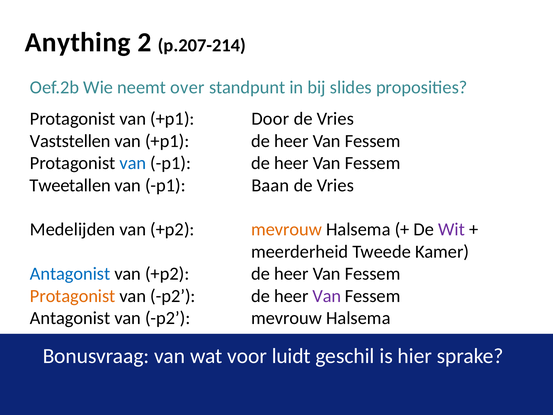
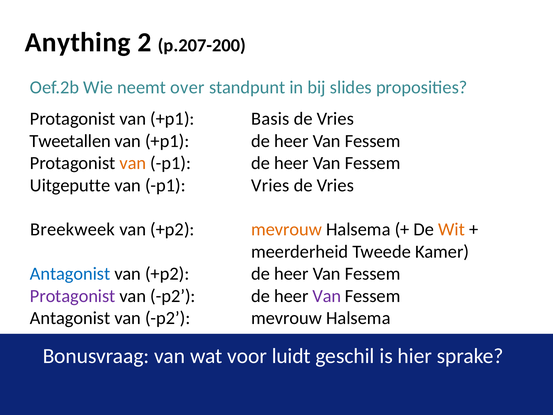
p.207-214: p.207-214 -> p.207-200
Door: Door -> Basis
Vaststellen: Vaststellen -> Tweetallen
van at (133, 163) colour: blue -> orange
Tweetallen: Tweetallen -> Uitgeputte
p1 Baan: Baan -> Vries
Medelijden: Medelijden -> Breekweek
Wit colour: purple -> orange
Protagonist at (73, 296) colour: orange -> purple
